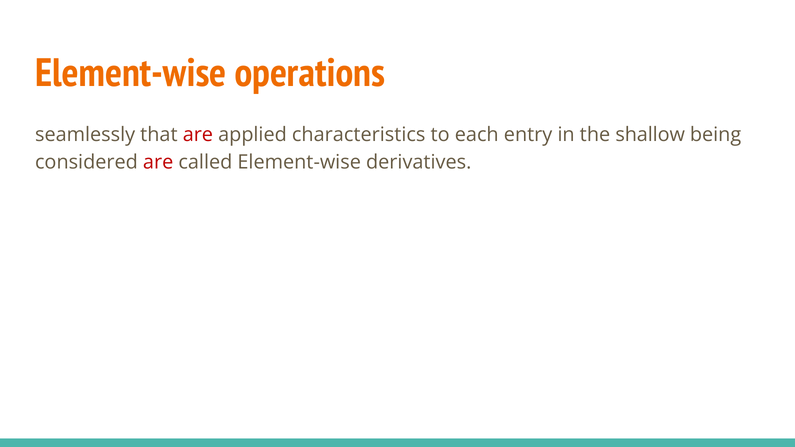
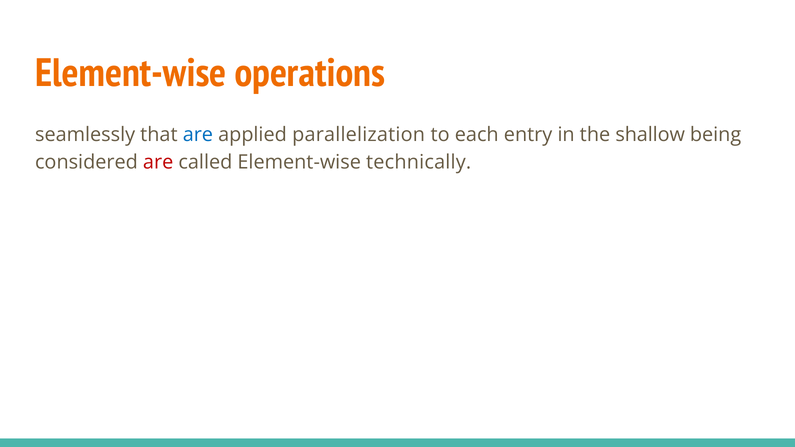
are at (198, 135) colour: red -> blue
characteristics: characteristics -> parallelization
derivatives: derivatives -> technically
